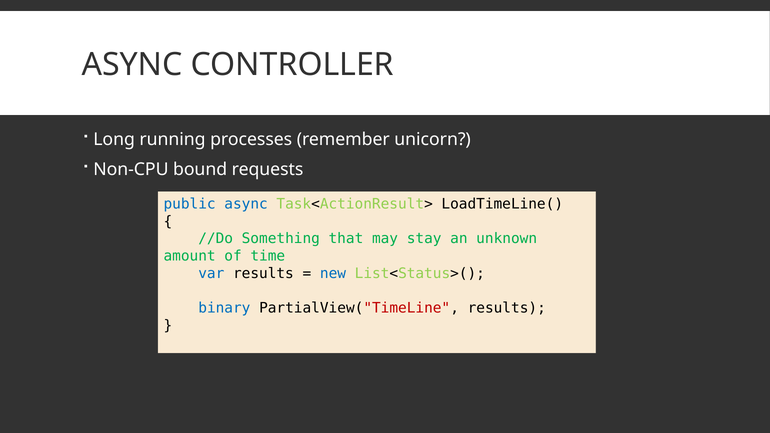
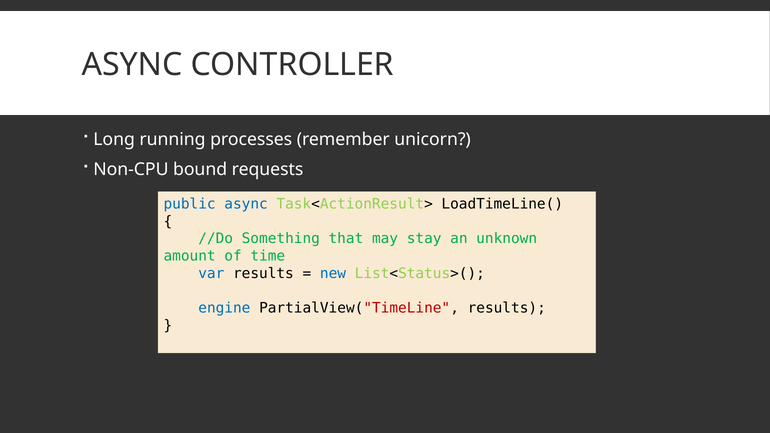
binary: binary -> engine
